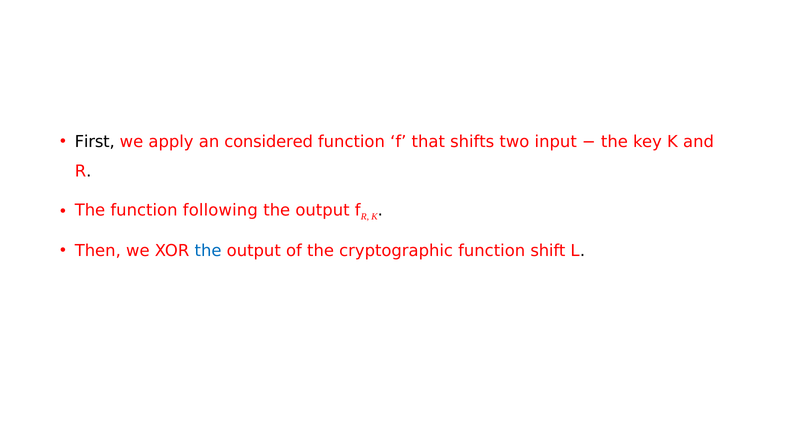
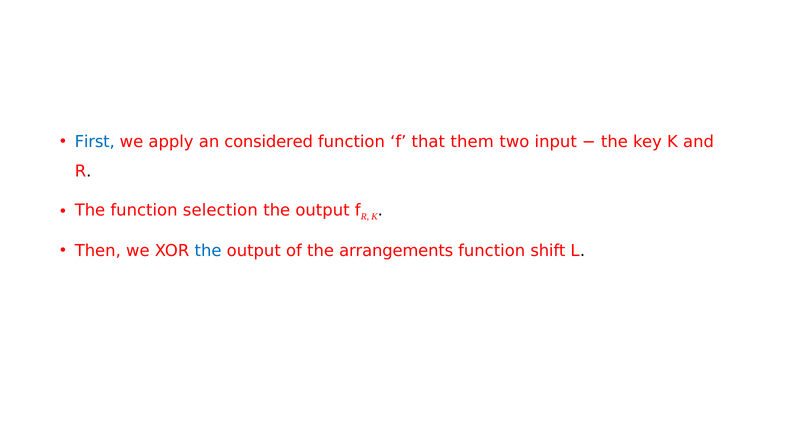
First colour: black -> blue
shifts: shifts -> them
following: following -> selection
cryptographic: cryptographic -> arrangements
